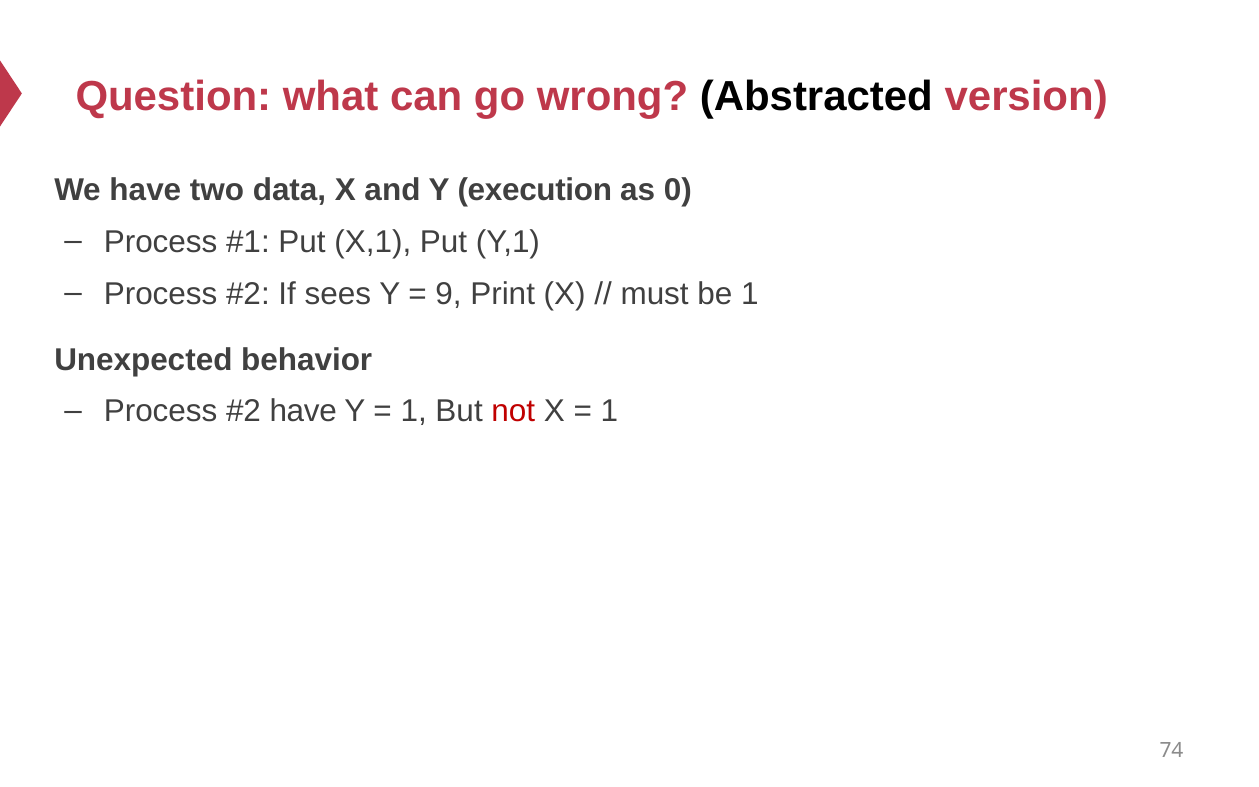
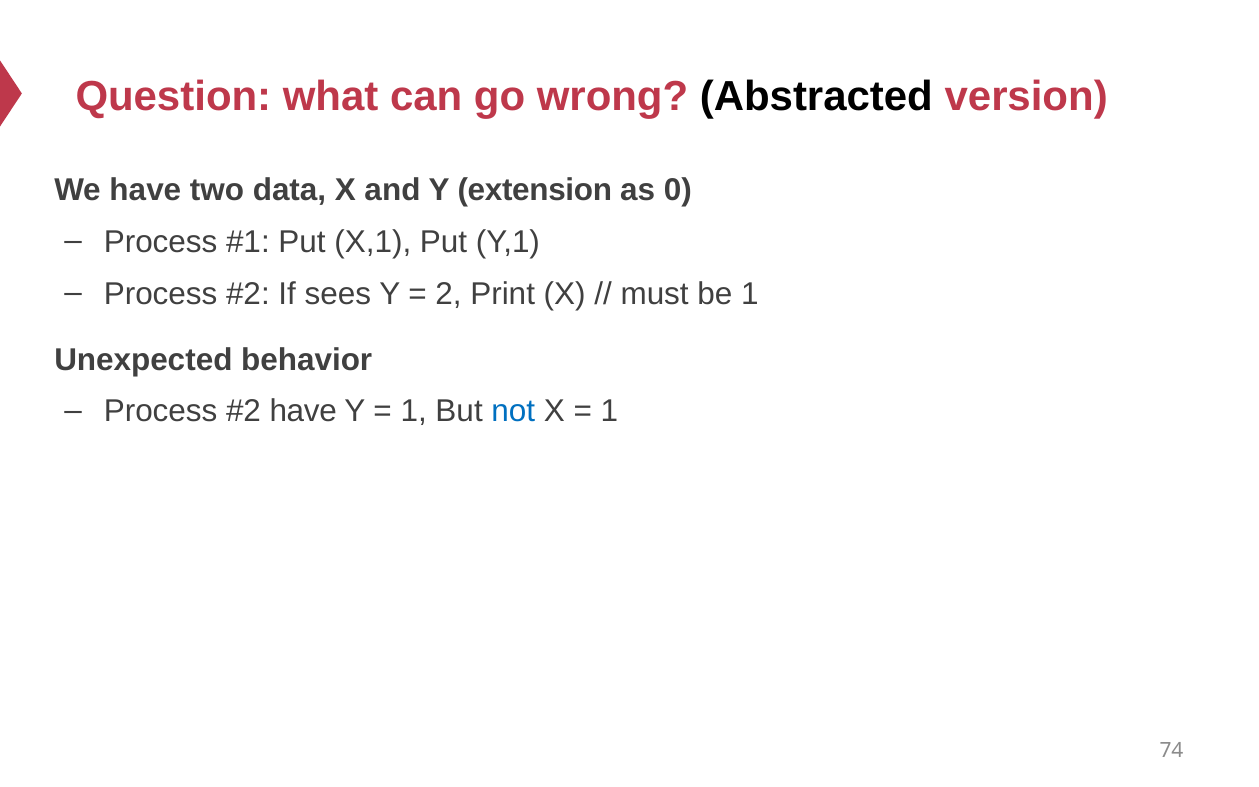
execution: execution -> extension
9: 9 -> 2
not colour: red -> blue
